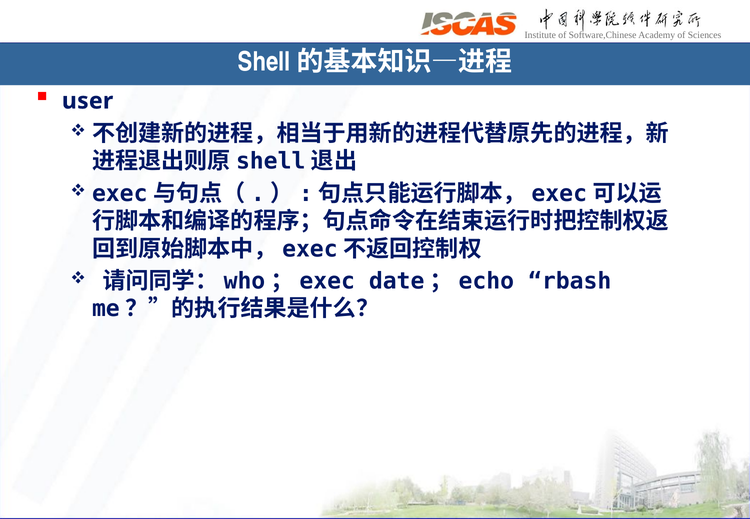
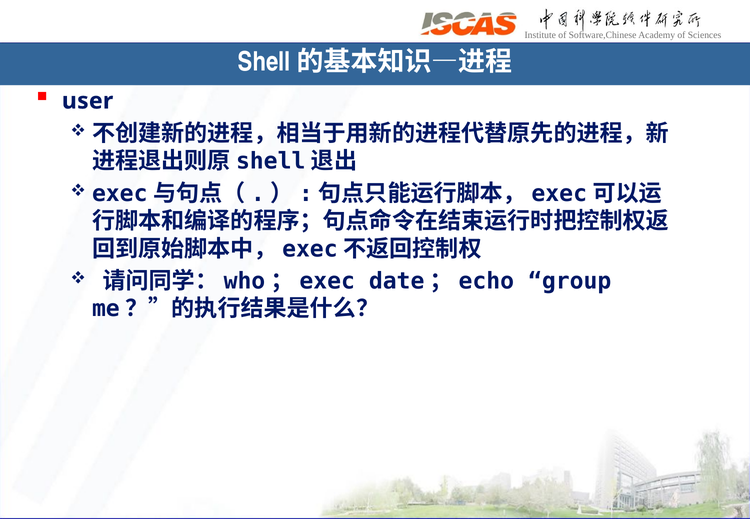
rbash: rbash -> group
